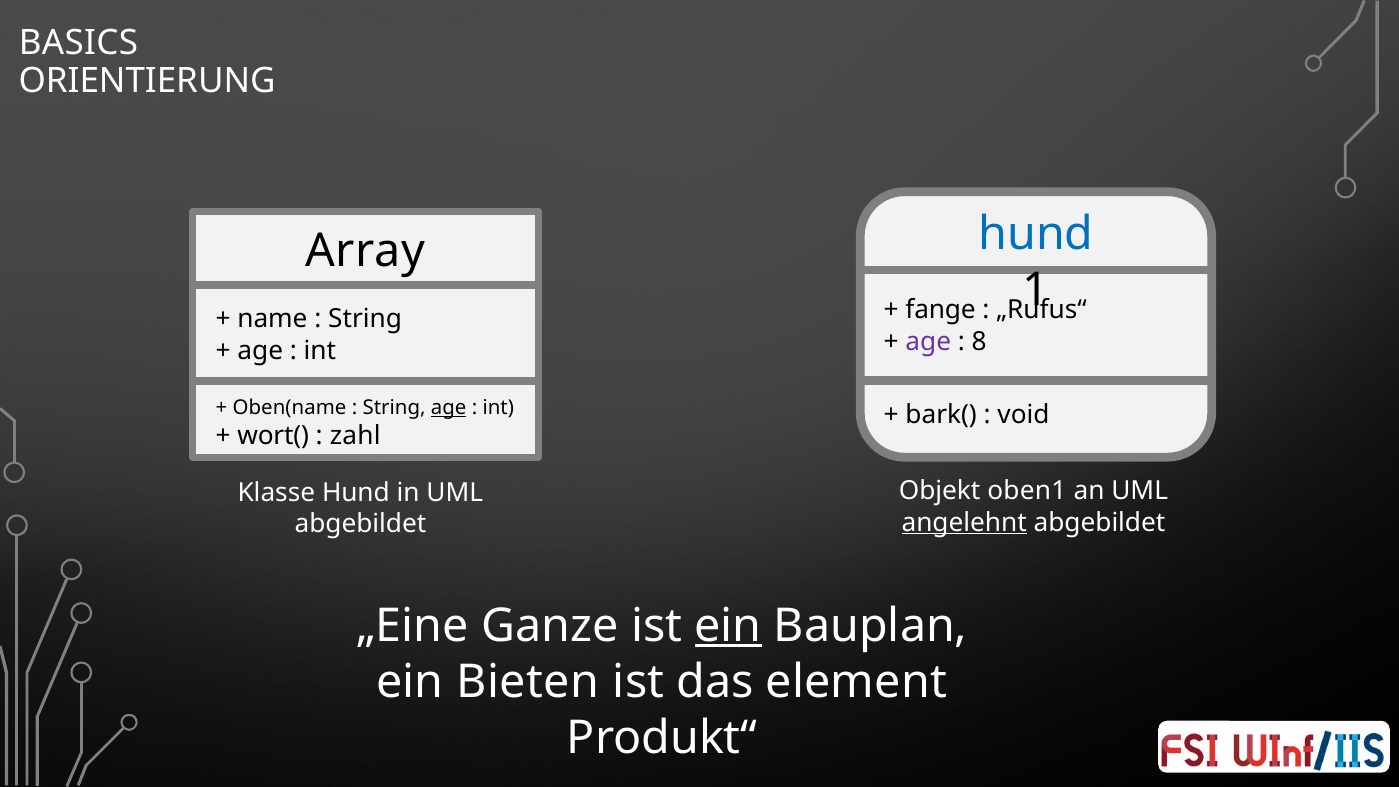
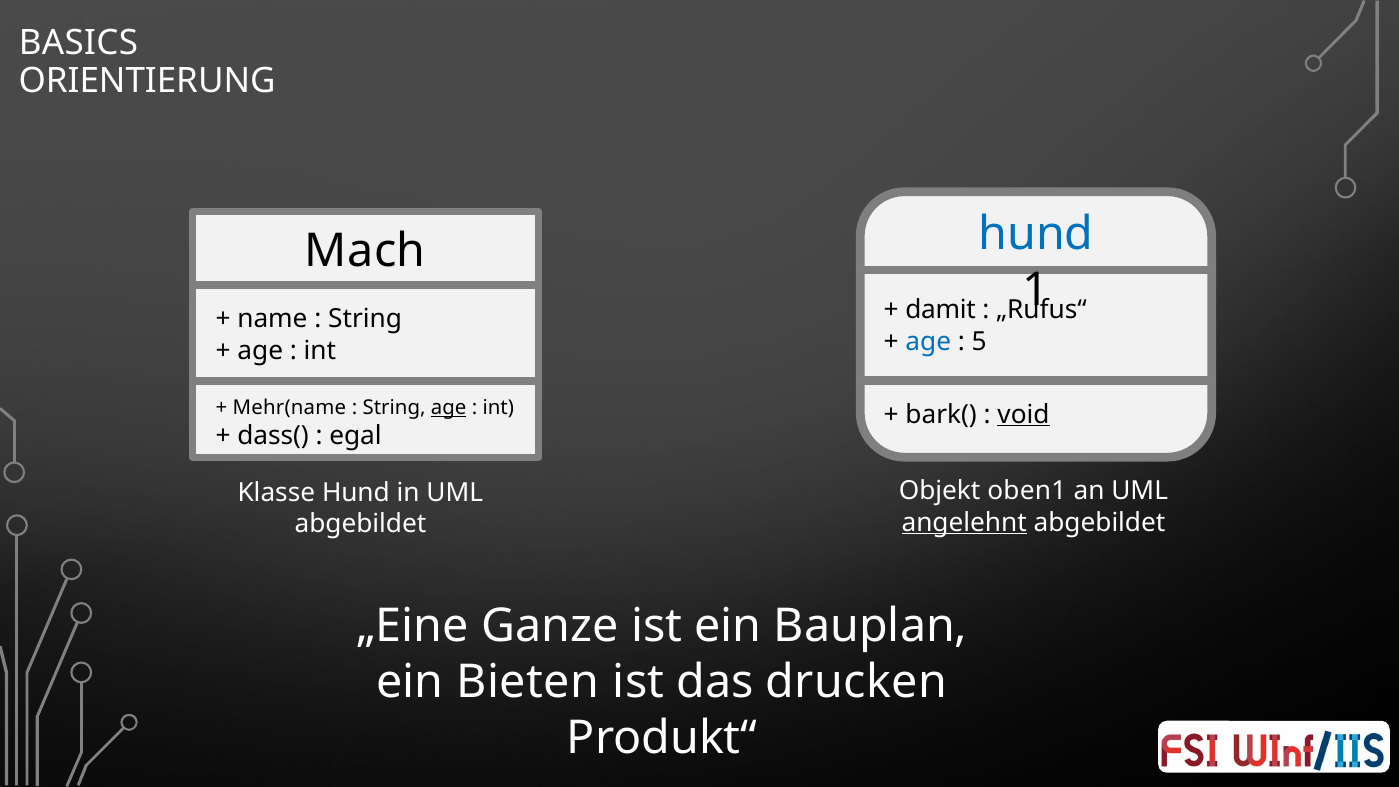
Array: Array -> Mach
fange: fange -> damit
age at (928, 342) colour: purple -> blue
8: 8 -> 5
Oben(name: Oben(name -> Mehr(name
void underline: none -> present
wort(: wort( -> dass(
zahl: zahl -> egal
ein at (728, 626) underline: present -> none
element: element -> drucken
